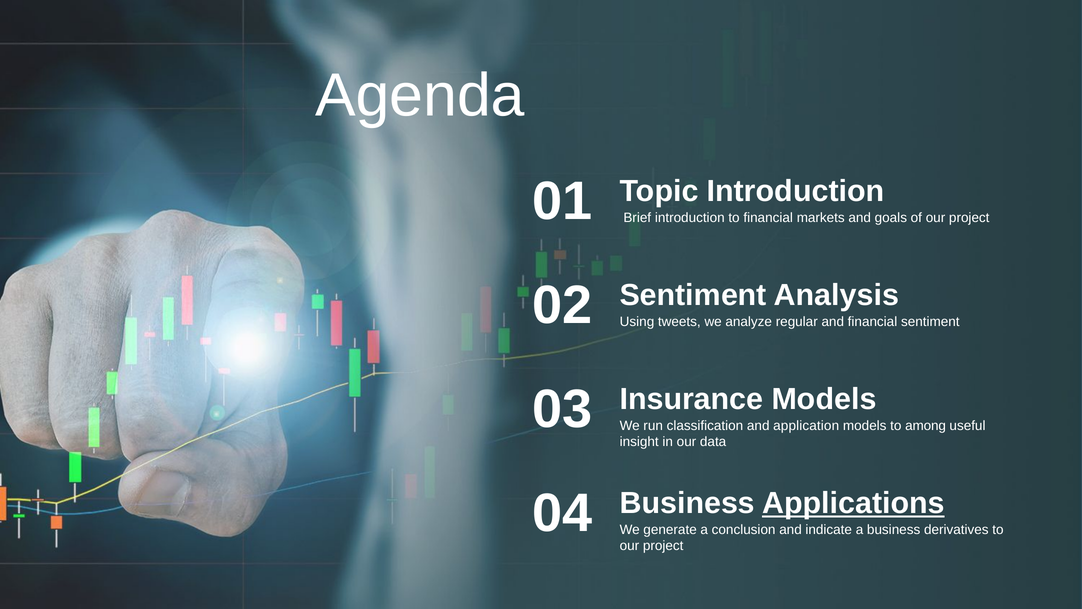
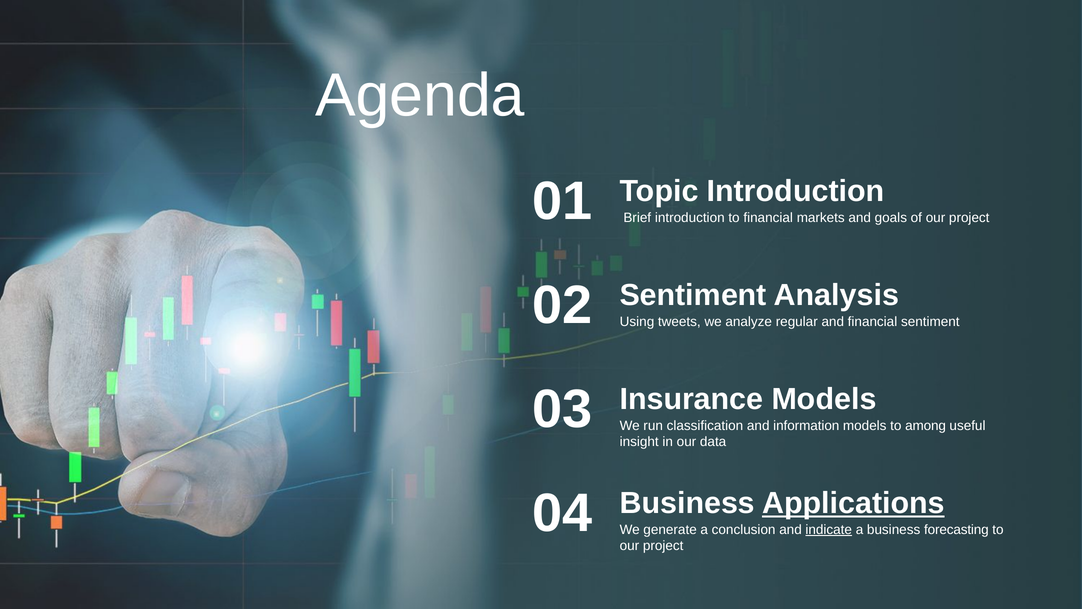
application: application -> information
indicate underline: none -> present
derivatives: derivatives -> forecasting
